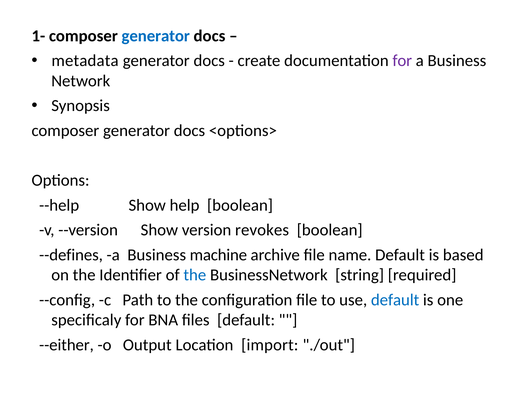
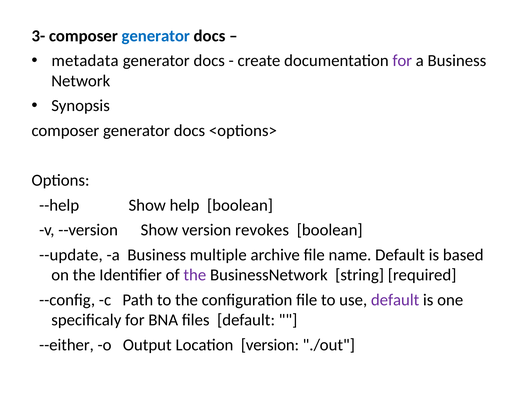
1-: 1- -> 3-
--defines: --defines -> --update
machine: machine -> multiple
the at (195, 275) colour: blue -> purple
default at (395, 300) colour: blue -> purple
Location import: import -> version
